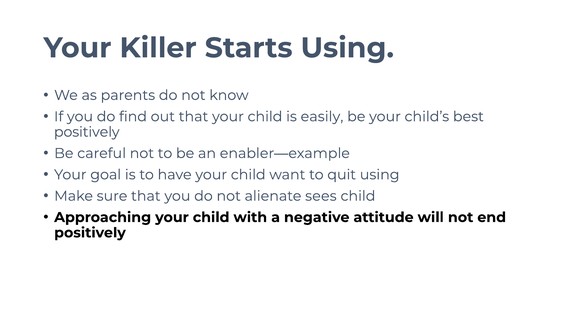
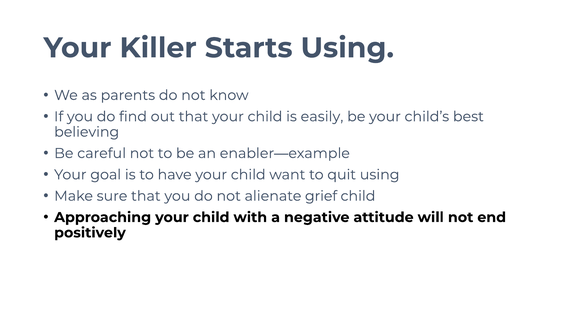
positively at (87, 132): positively -> believing
sees: sees -> grief
